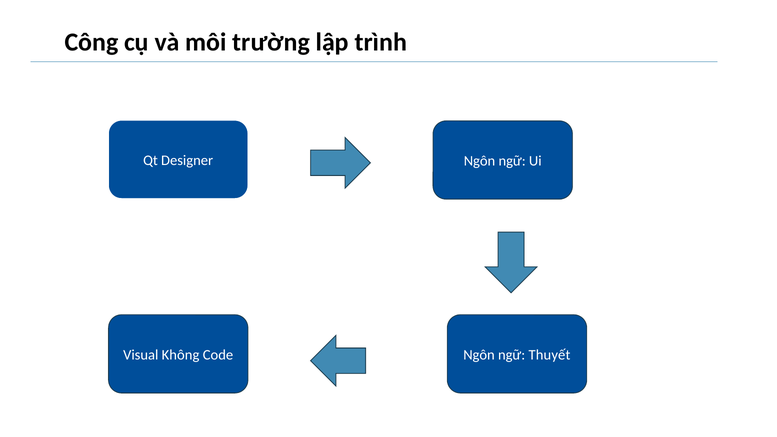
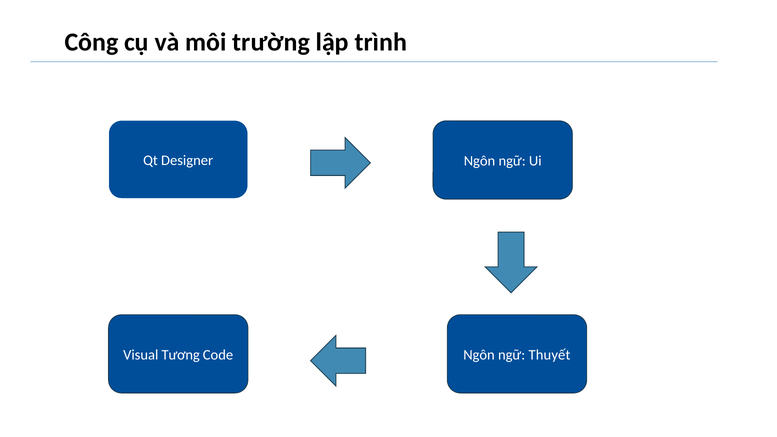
Không: Không -> Tương
